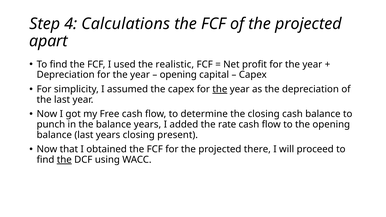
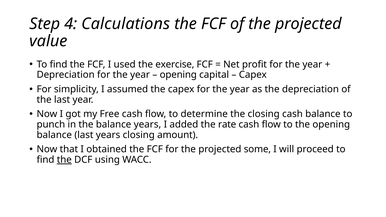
apart: apart -> value
realistic: realistic -> exercise
the at (220, 89) underline: present -> none
present: present -> amount
there: there -> some
